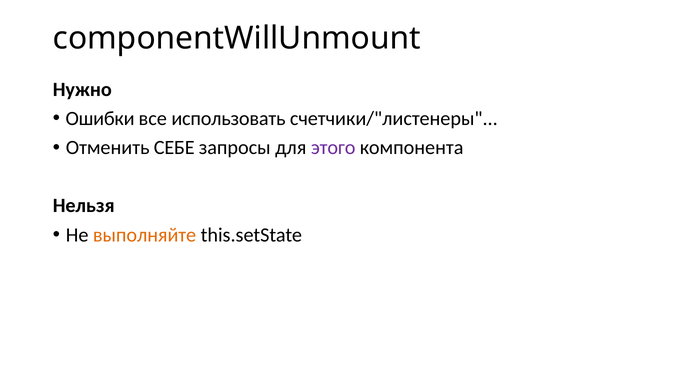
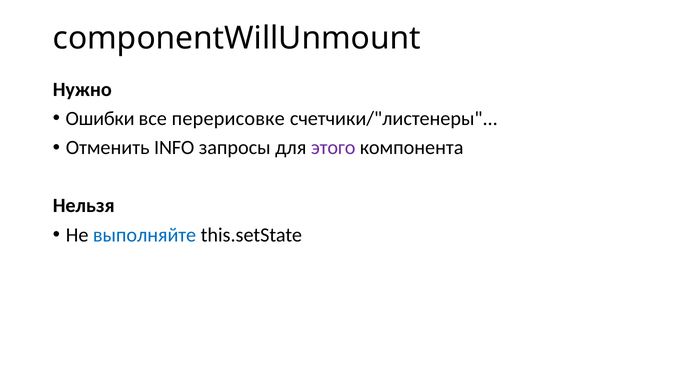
использовать: использовать -> перерисовке
СЕБЕ: СЕБЕ -> INFO
выполняйте colour: orange -> blue
